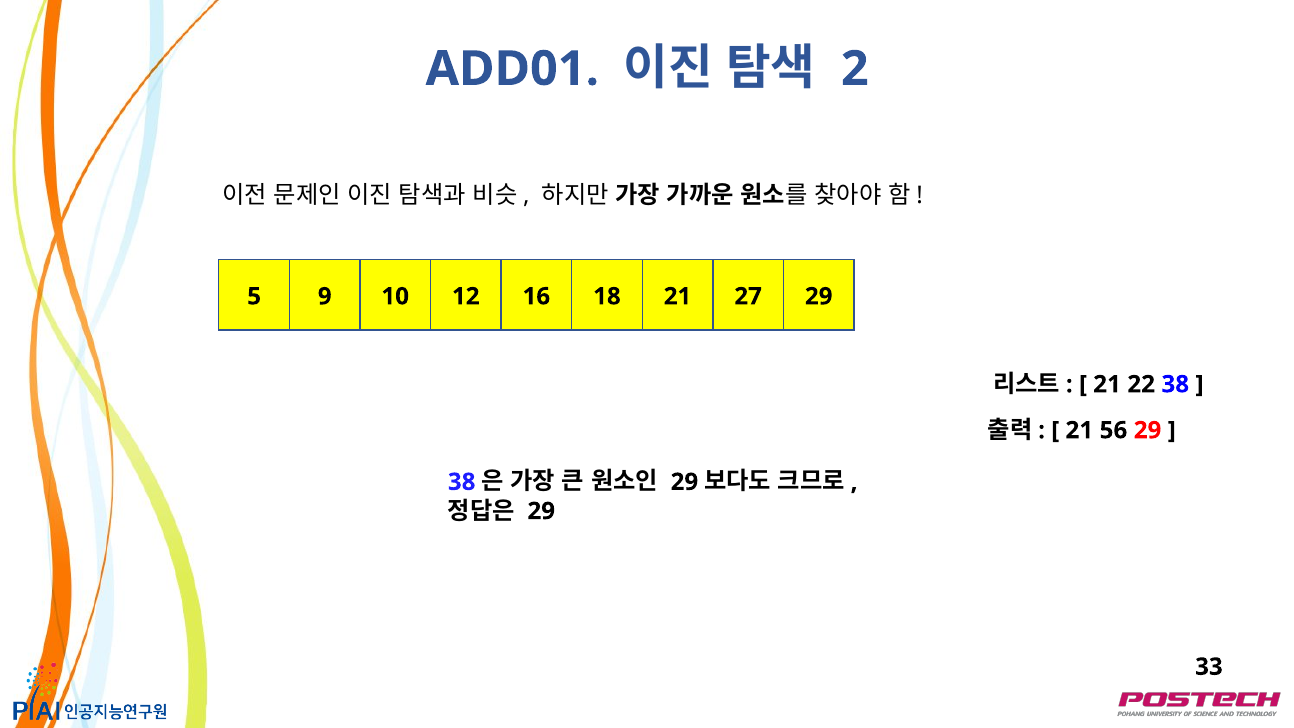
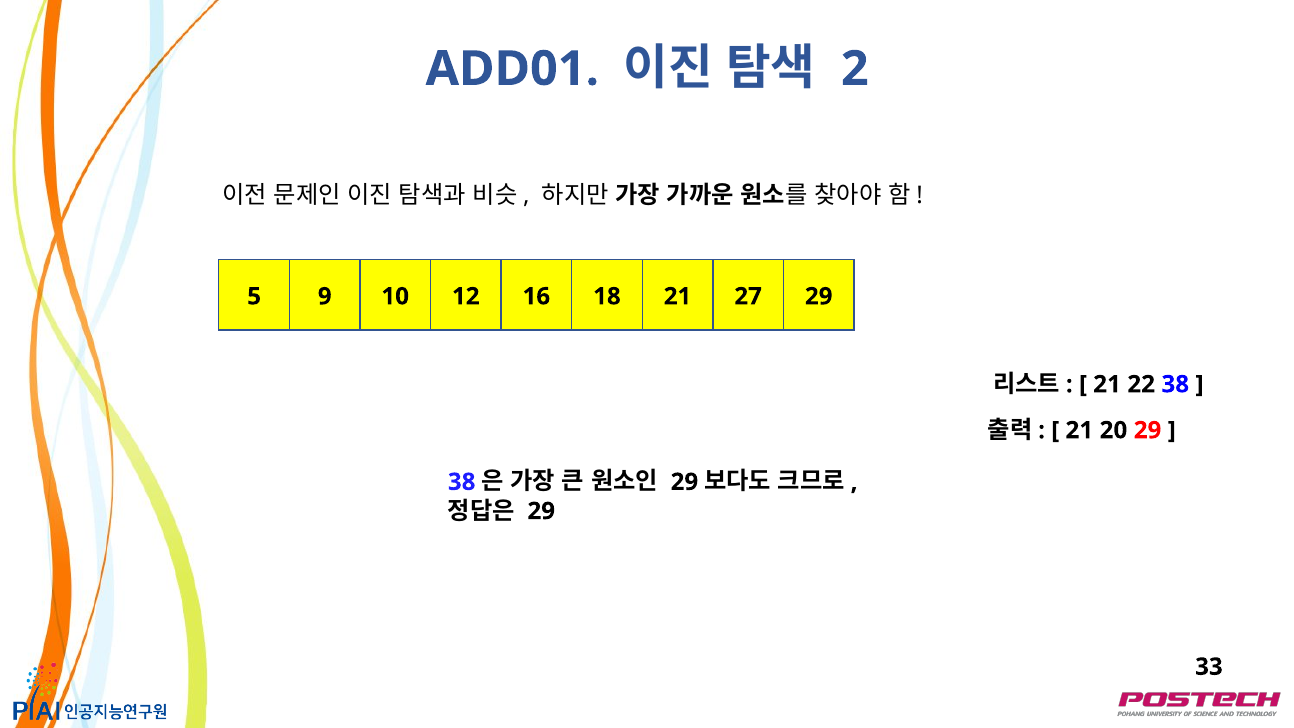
56: 56 -> 20
